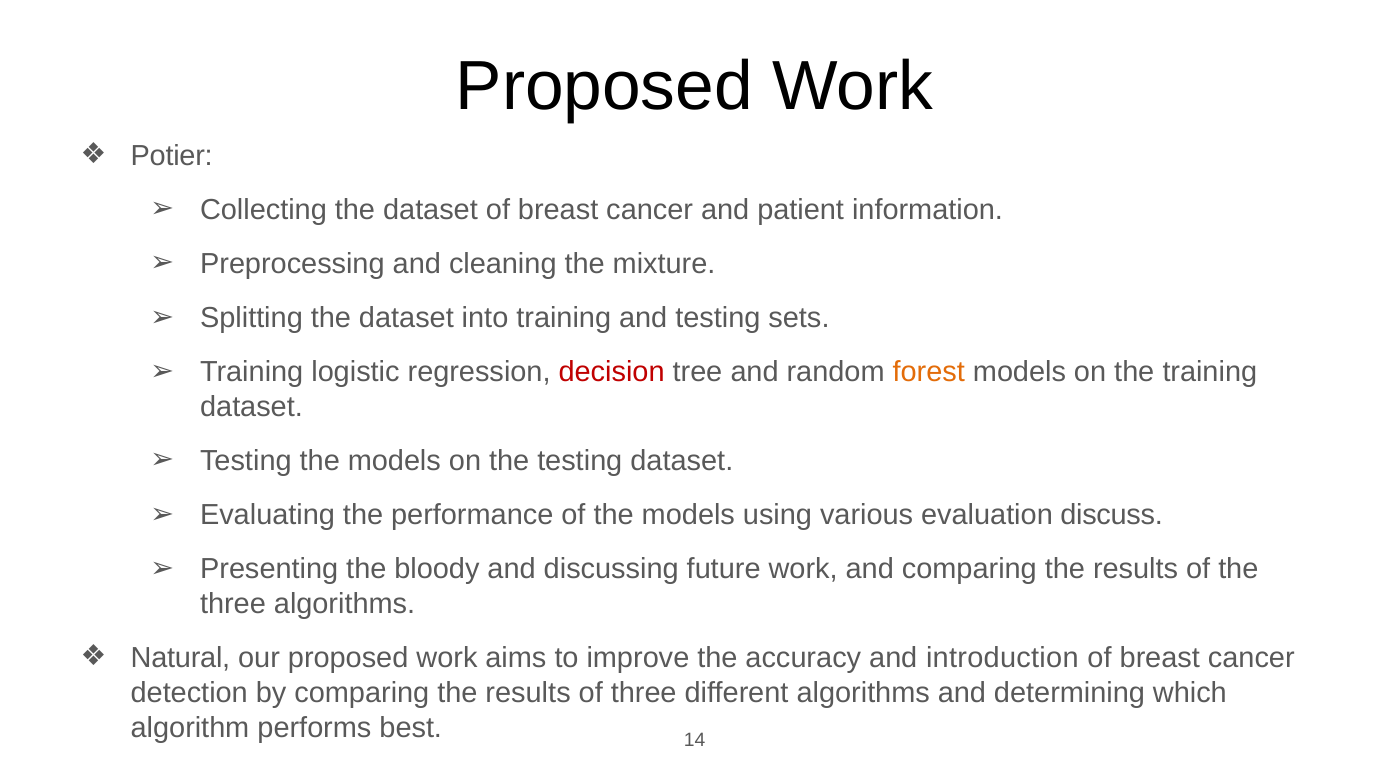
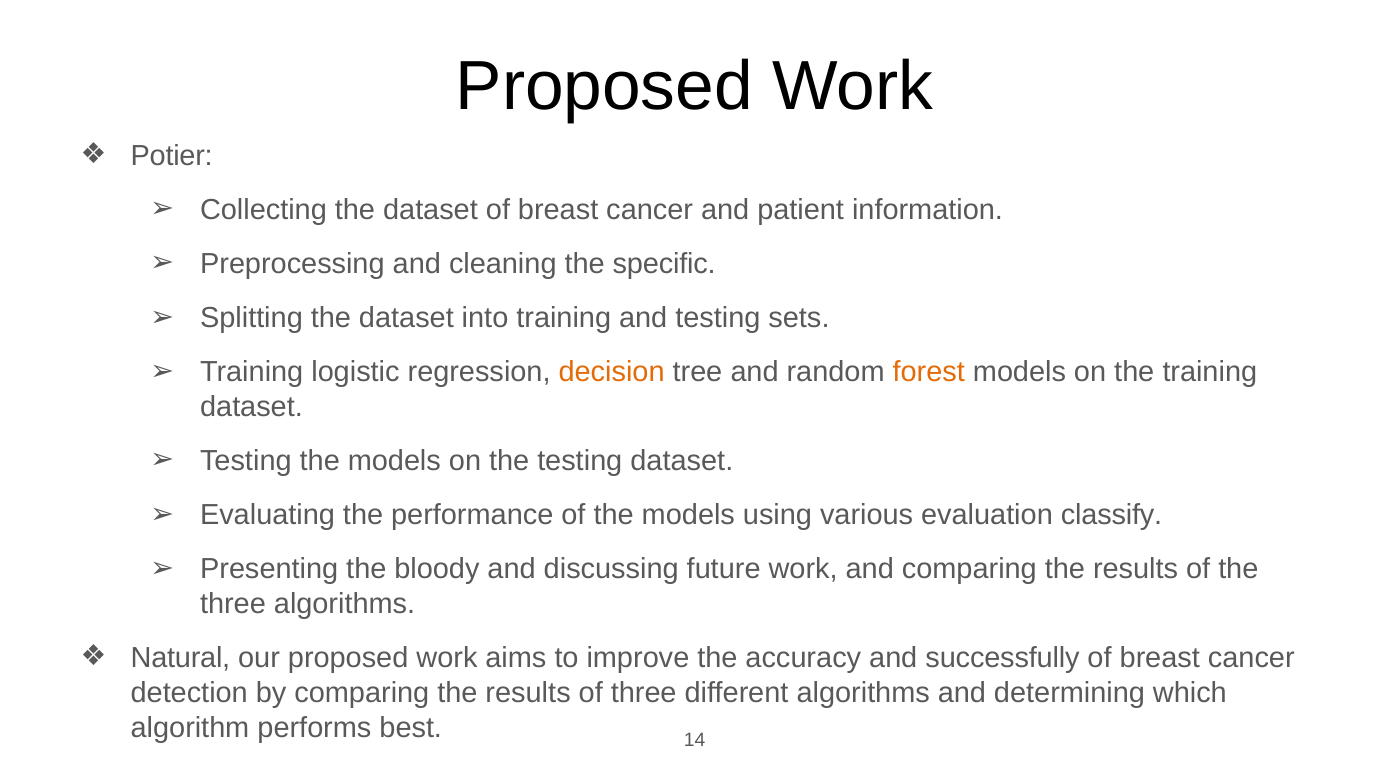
mixture: mixture -> specific
decision colour: red -> orange
discuss: discuss -> classify
introduction: introduction -> successfully
